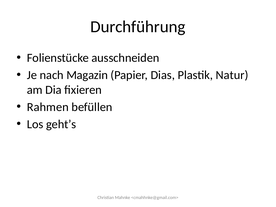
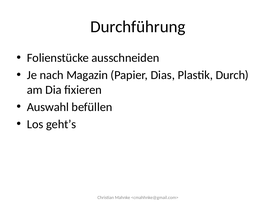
Natur: Natur -> Durch
Rahmen: Rahmen -> Auswahl
